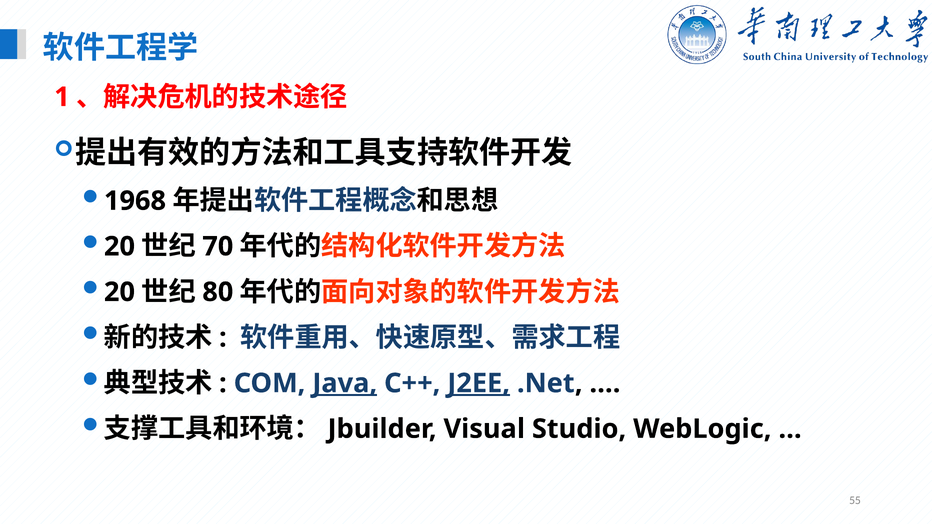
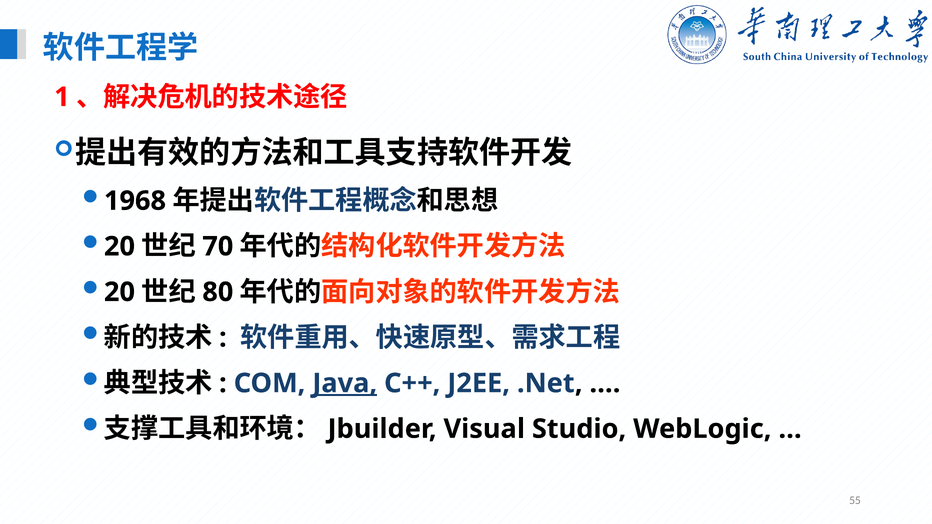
J2EE underline: present -> none
